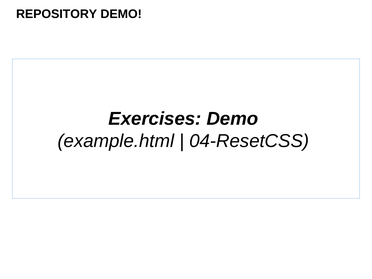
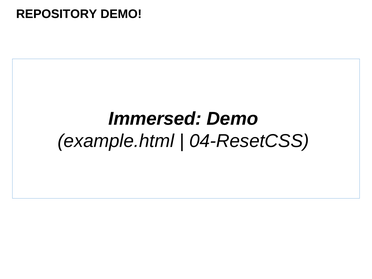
Exercises: Exercises -> Immersed
